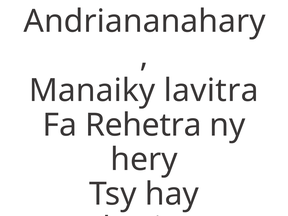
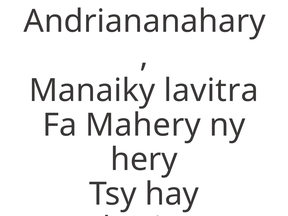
Rehetra: Rehetra -> Mahery
